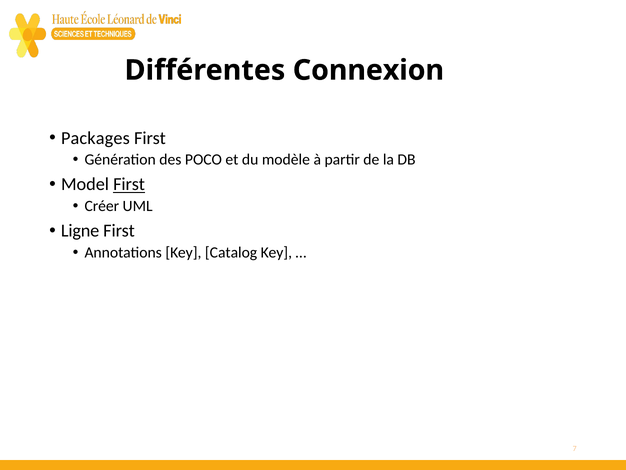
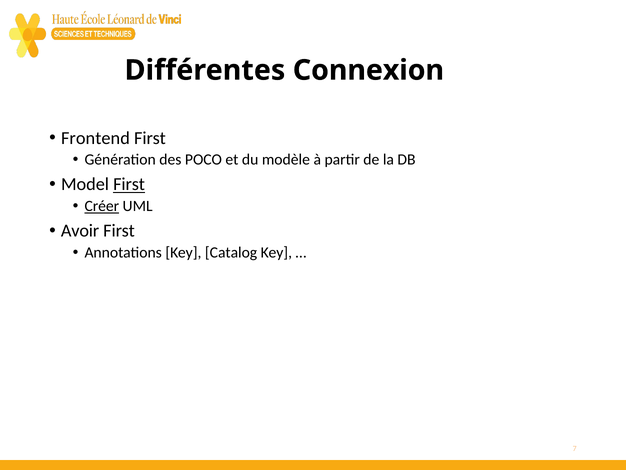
Packages: Packages -> Frontend
Créer underline: none -> present
Ligne: Ligne -> Avoir
